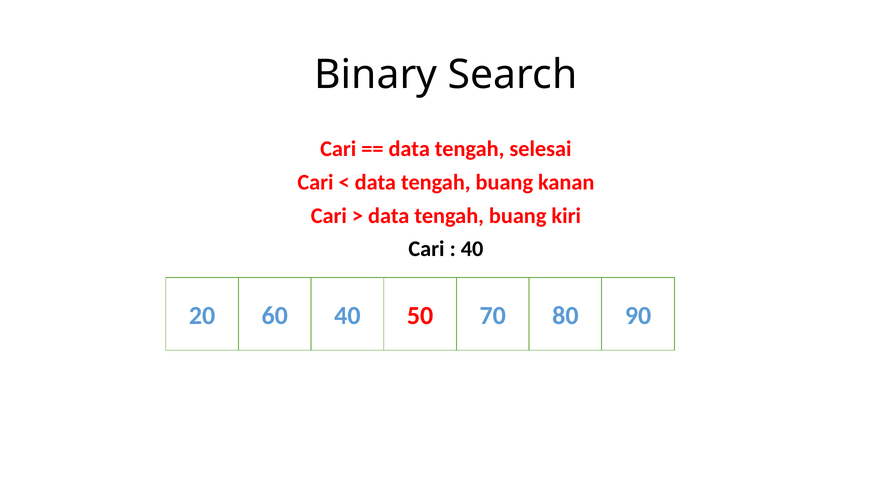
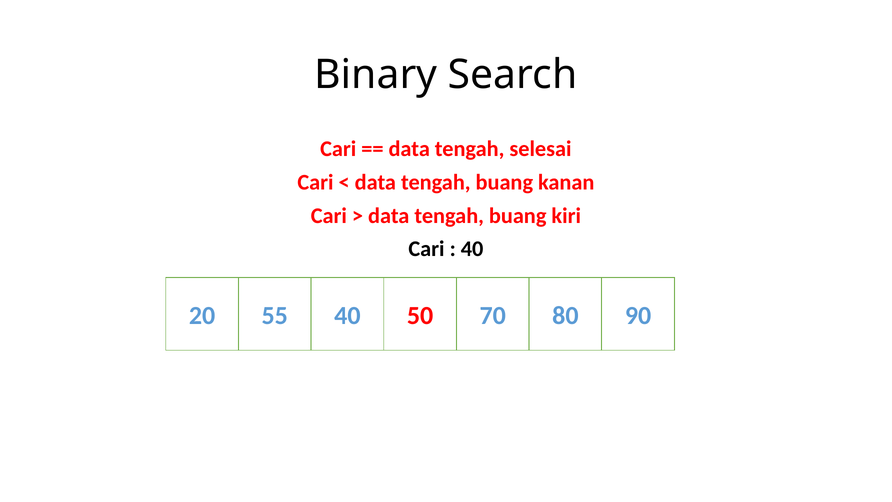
60: 60 -> 55
